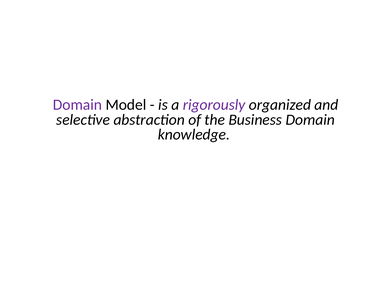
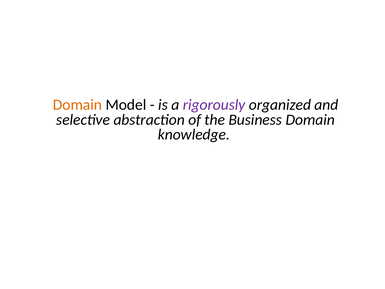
Domain at (77, 105) colour: purple -> orange
